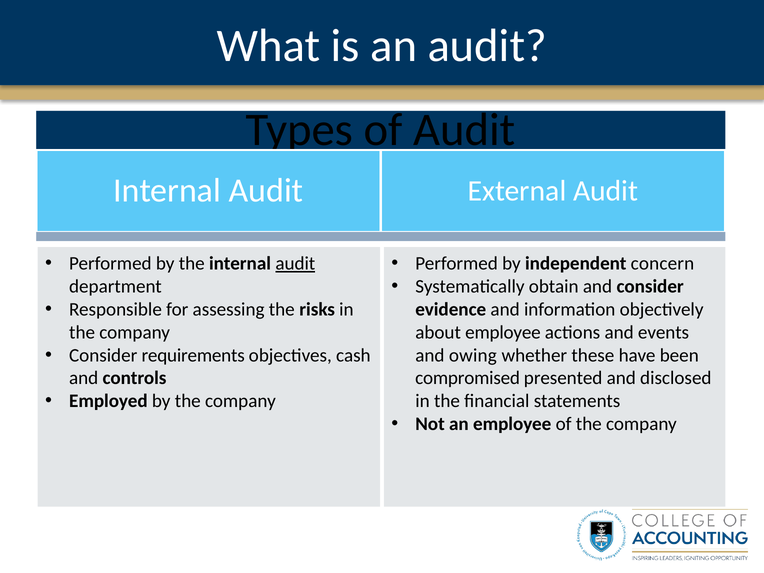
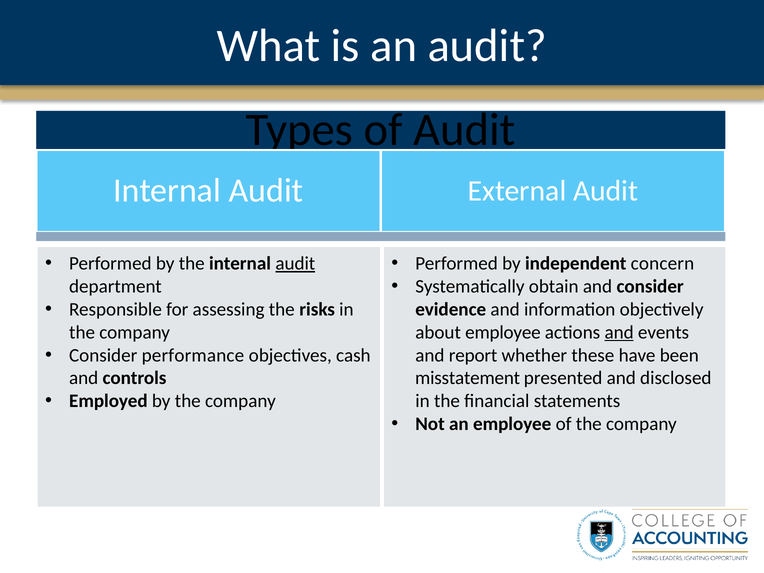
and at (619, 332) underline: none -> present
requirements: requirements -> performance
owing: owing -> report
compromised: compromised -> misstatement
